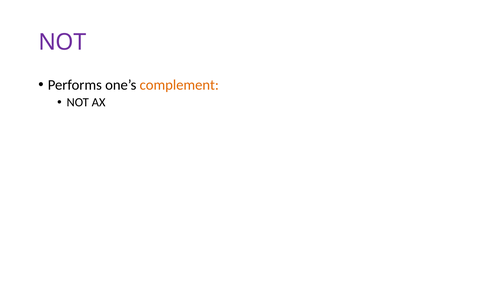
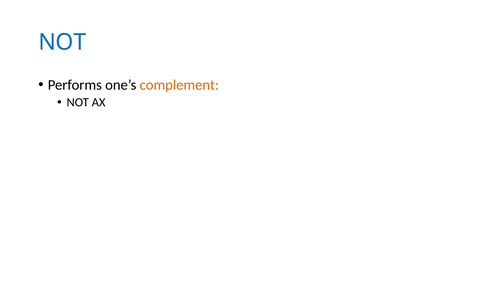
NOT at (62, 42) colour: purple -> blue
